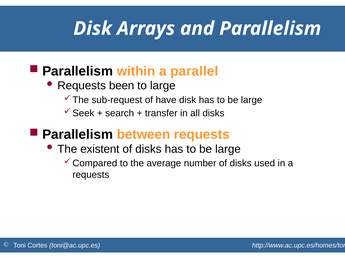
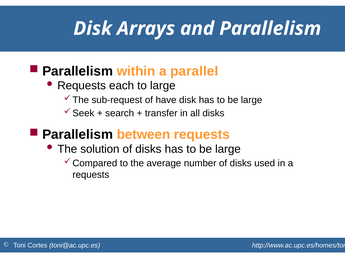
been: been -> each
existent: existent -> solution
